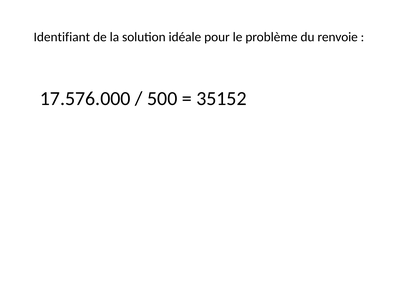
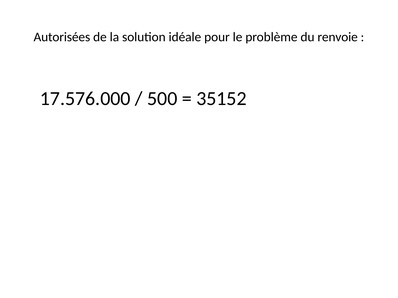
Identifiant: Identifiant -> Autorisées
